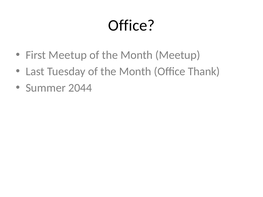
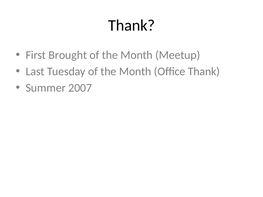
Office at (131, 25): Office -> Thank
First Meetup: Meetup -> Brought
2044: 2044 -> 2007
